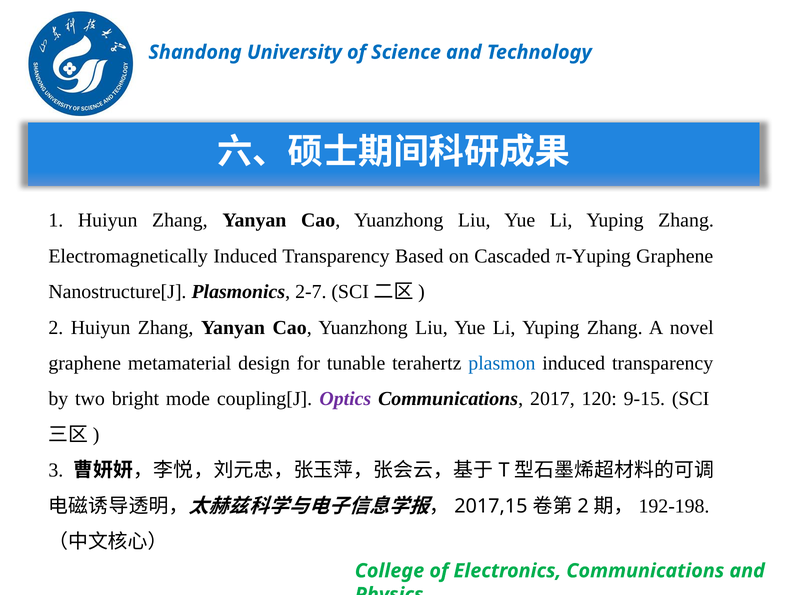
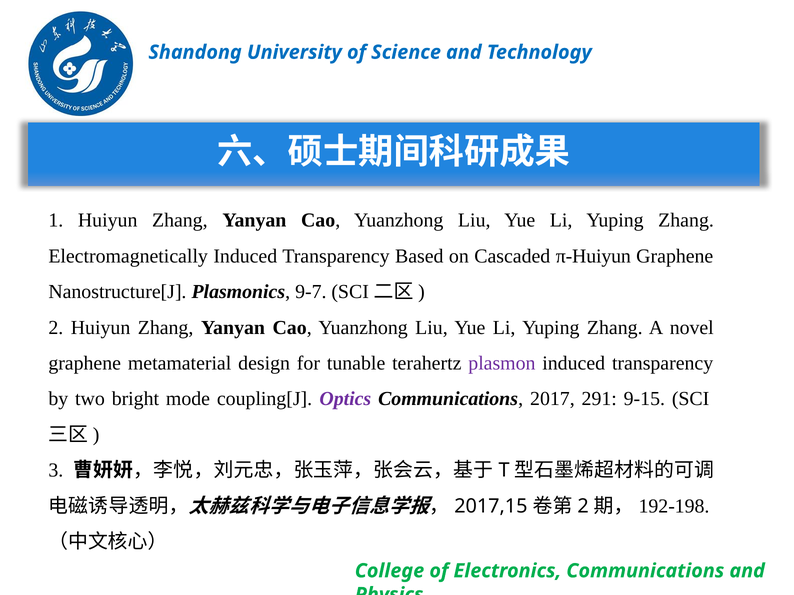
π-Yuping: π-Yuping -> π-Huiyun
2-7: 2-7 -> 9-7
plasmon colour: blue -> purple
120: 120 -> 291
